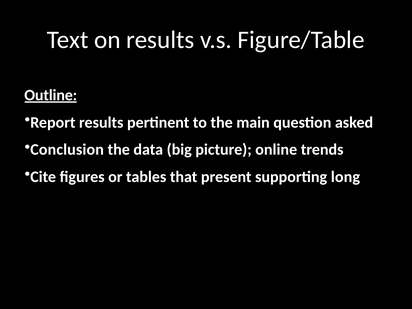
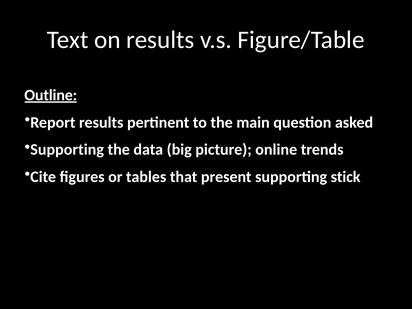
Conclusion at (67, 150): Conclusion -> Supporting
long: long -> stick
